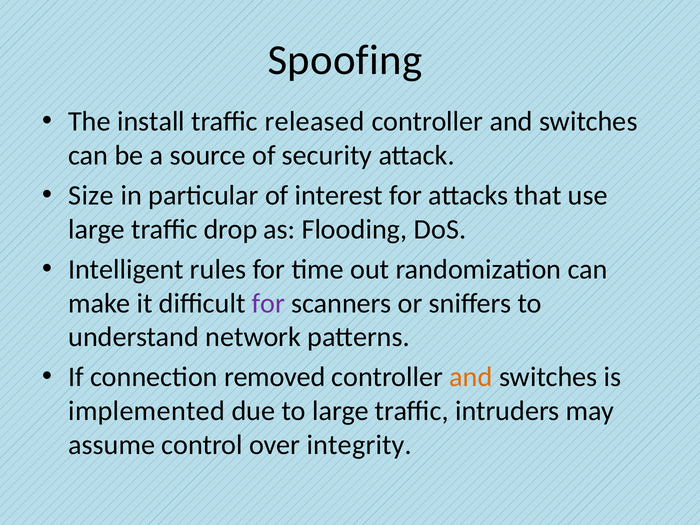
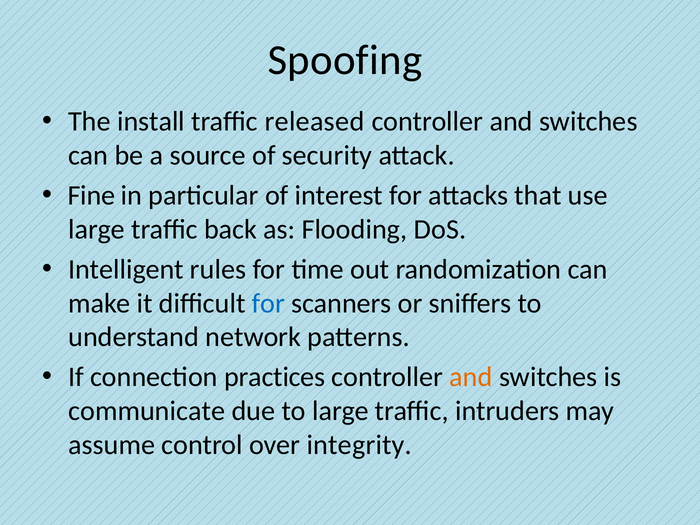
Size: Size -> Fine
drop: drop -> back
for at (268, 303) colour: purple -> blue
removed: removed -> practices
implemented: implemented -> communicate
